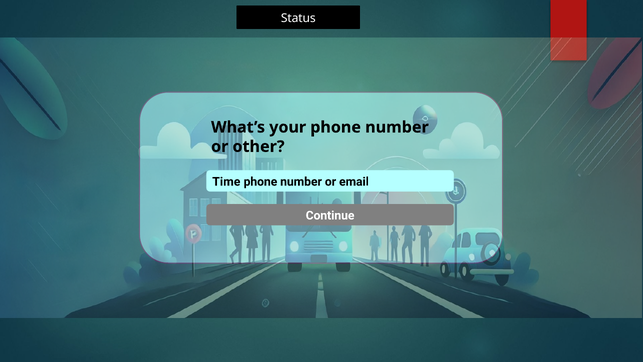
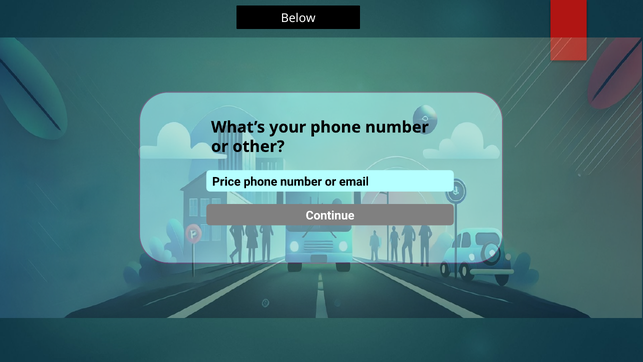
Status: Status -> Below
Time: Time -> Price
